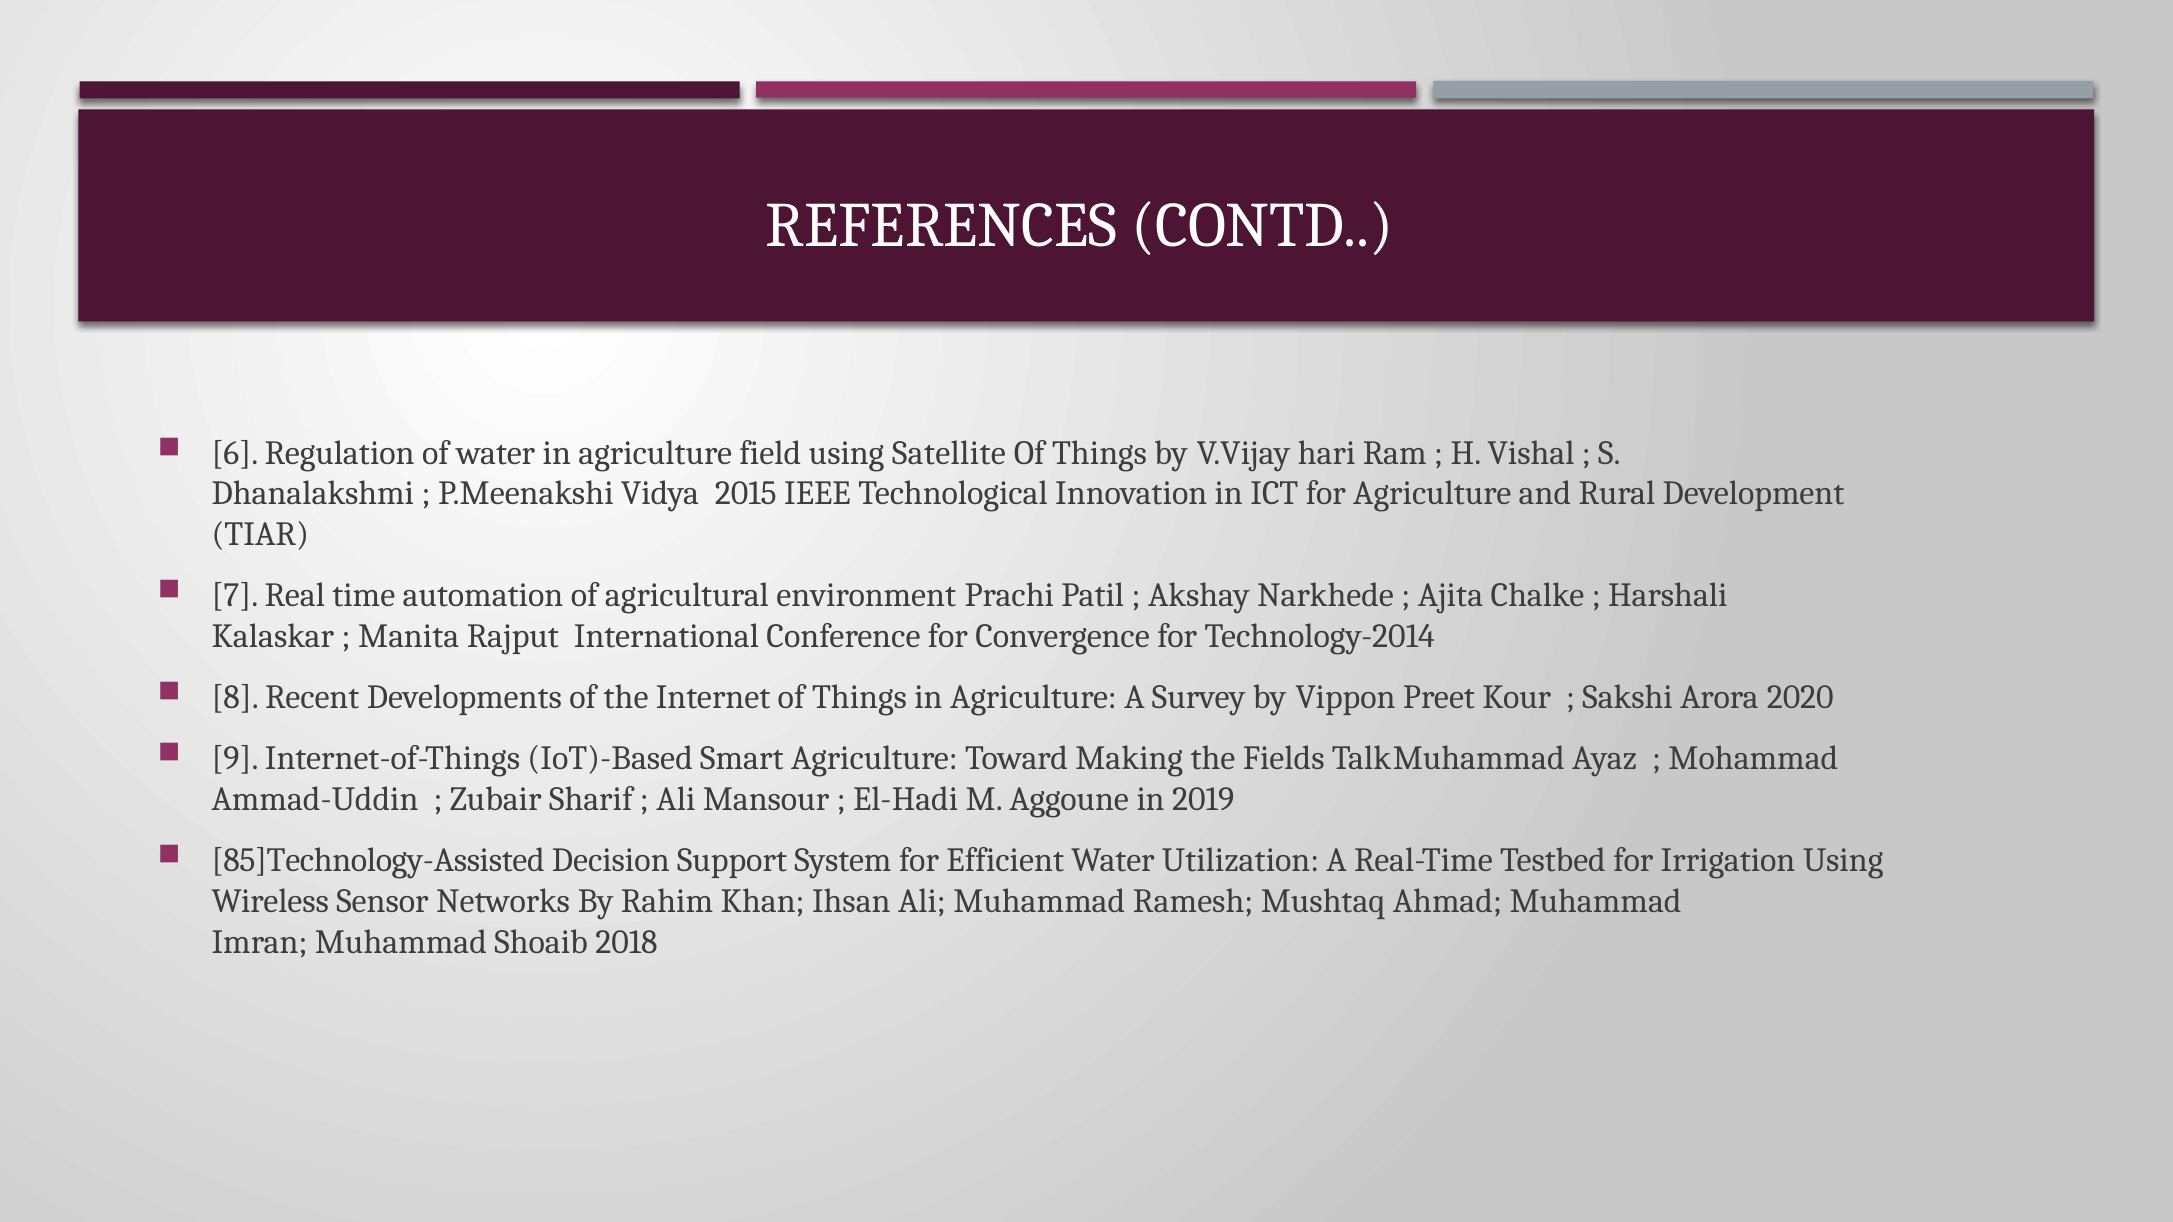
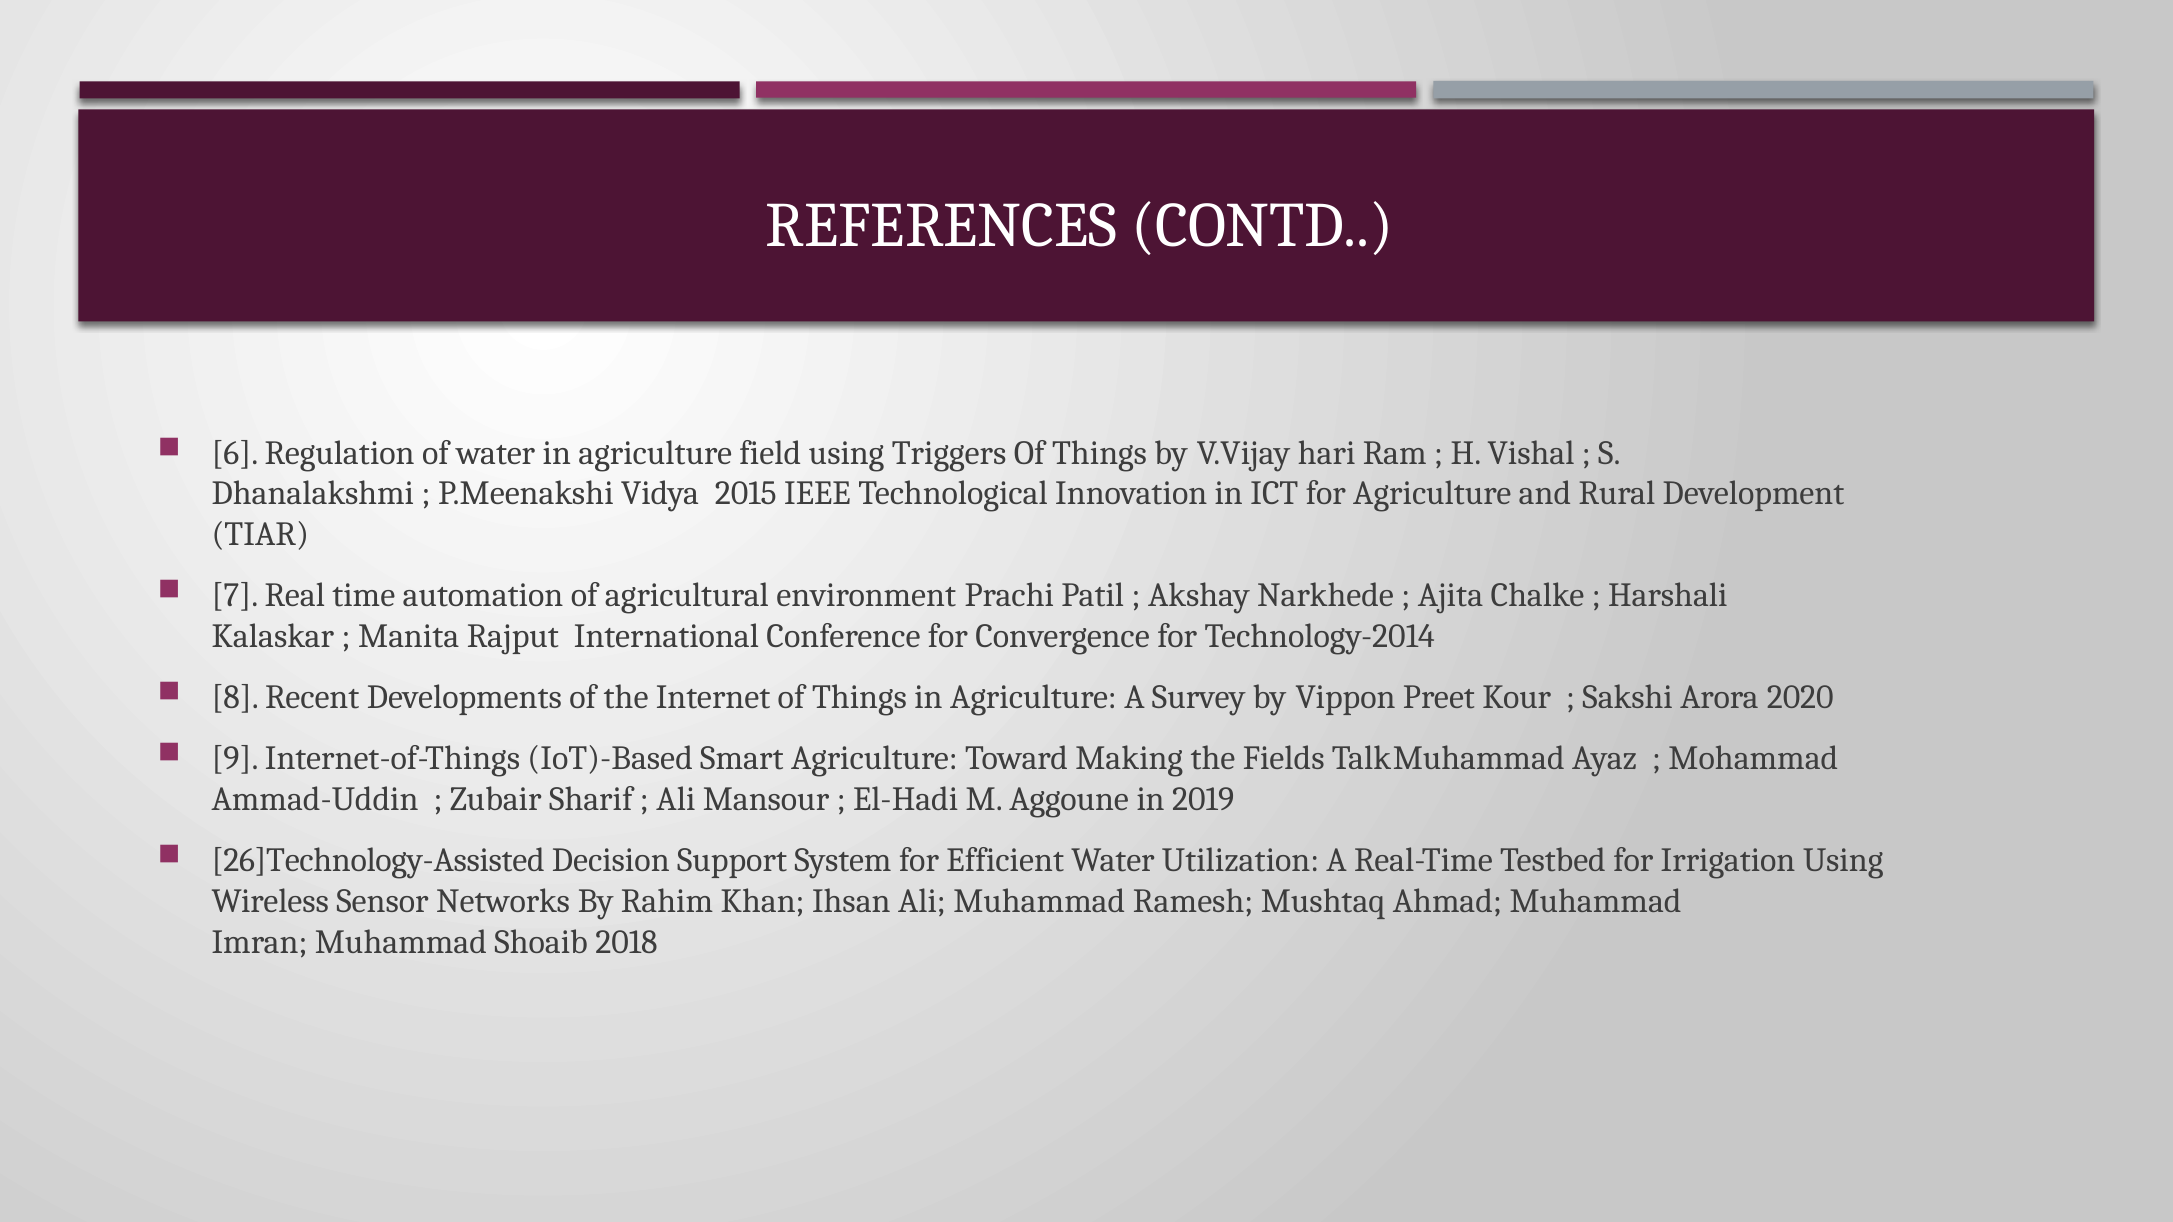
Satellite: Satellite -> Triggers
85]Technology-Assisted: 85]Technology-Assisted -> 26]Technology-Assisted
